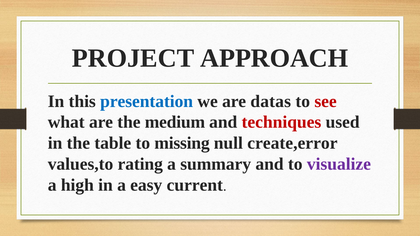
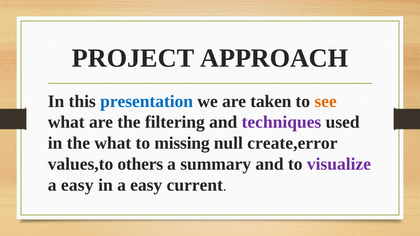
datas: datas -> taken
see colour: red -> orange
medium: medium -> filtering
techniques colour: red -> purple
the table: table -> what
rating: rating -> others
high at (77, 185): high -> easy
